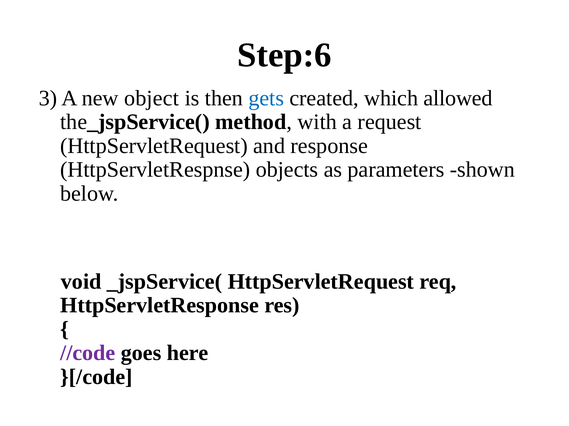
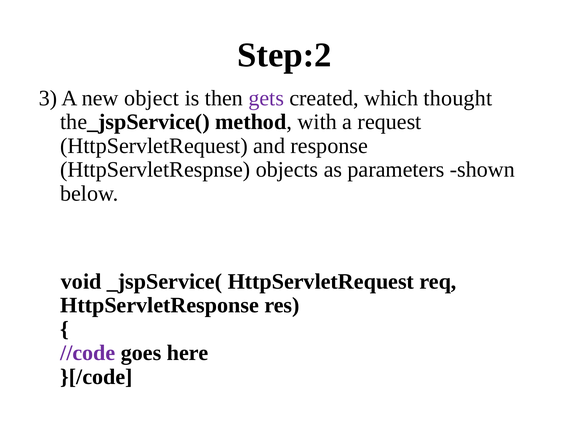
Step:6: Step:6 -> Step:2
gets colour: blue -> purple
allowed: allowed -> thought
